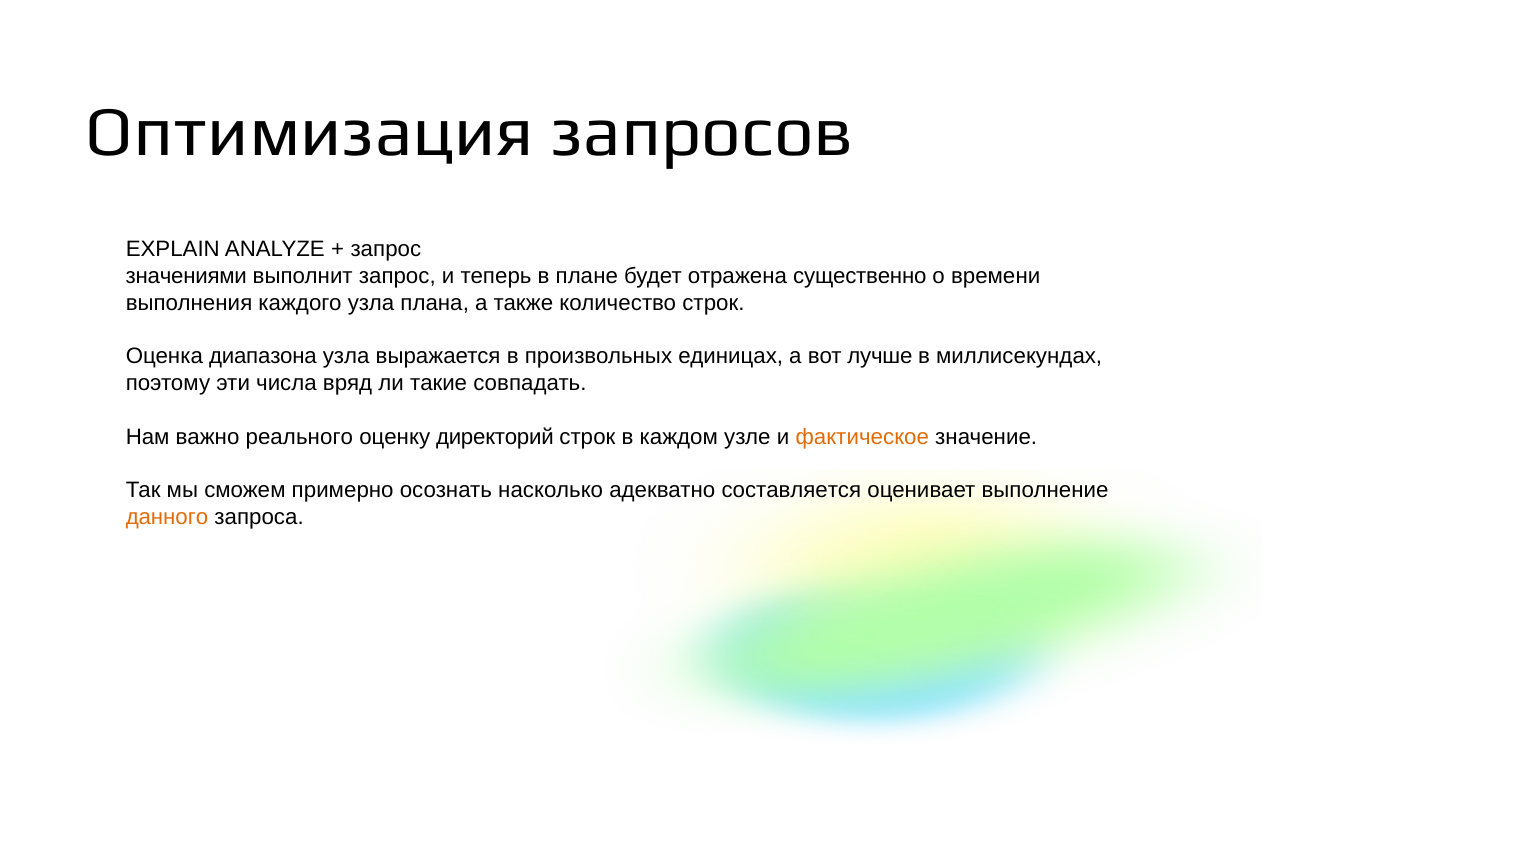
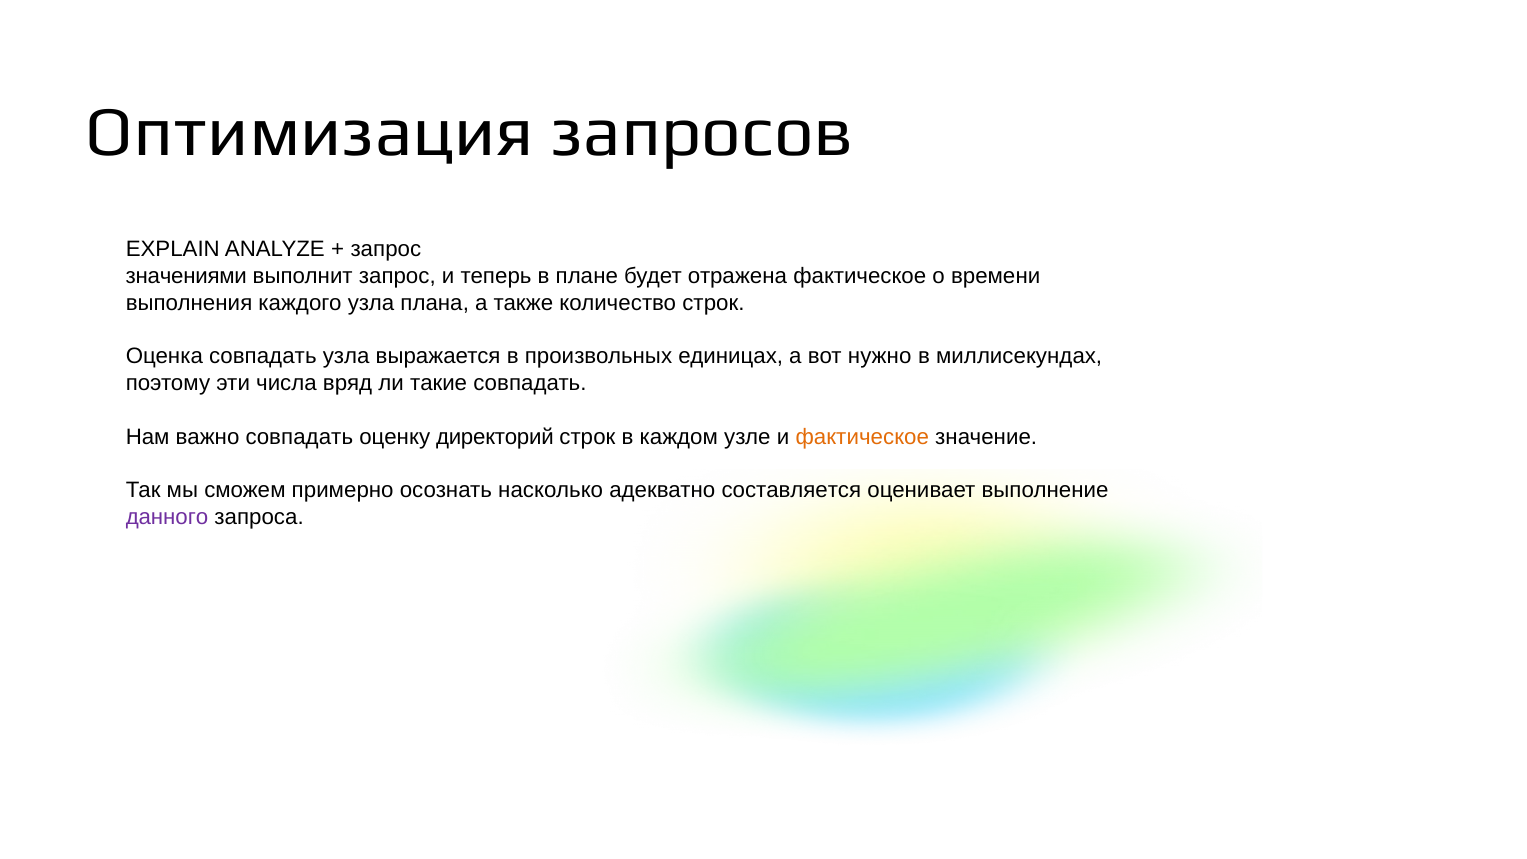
отражена существенно: существенно -> фактическое
Оценка диапазона: диапазона -> совпадать
лучше: лучше -> нужно
важно реального: реального -> совпадать
данного colour: orange -> purple
